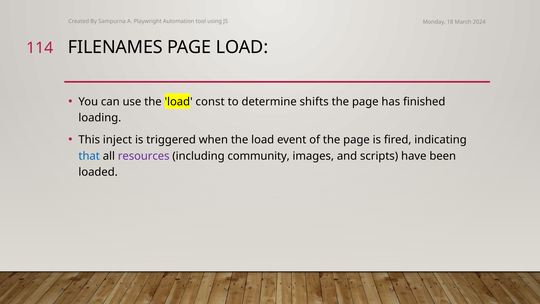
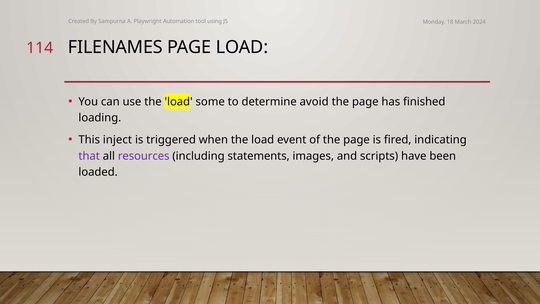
const: const -> some
shifts: shifts -> avoid
that colour: blue -> purple
community: community -> statements
